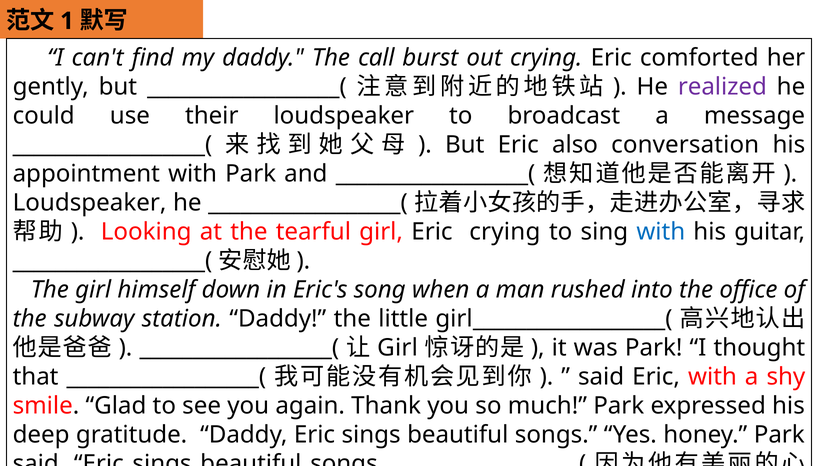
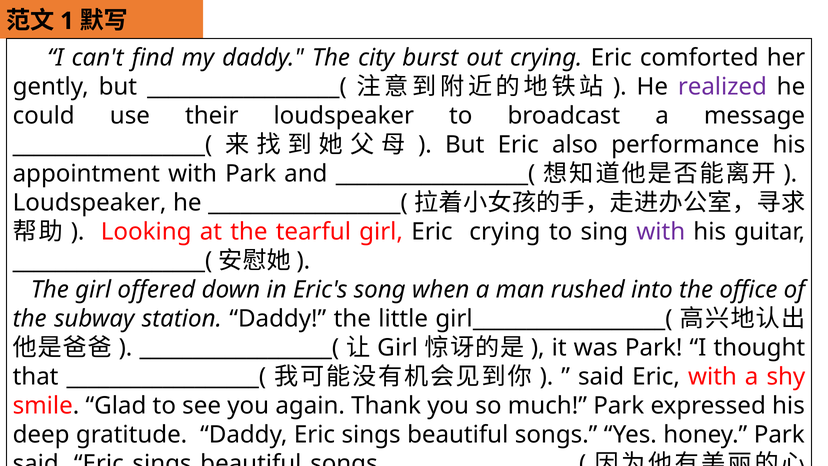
call: call -> city
conversation: conversation -> performance
with at (661, 232) colour: blue -> purple
himself: himself -> offered
